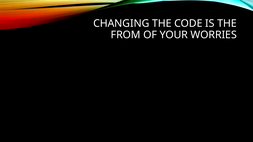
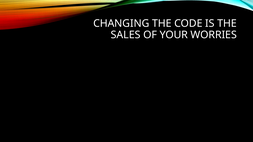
FROM: FROM -> SALES
